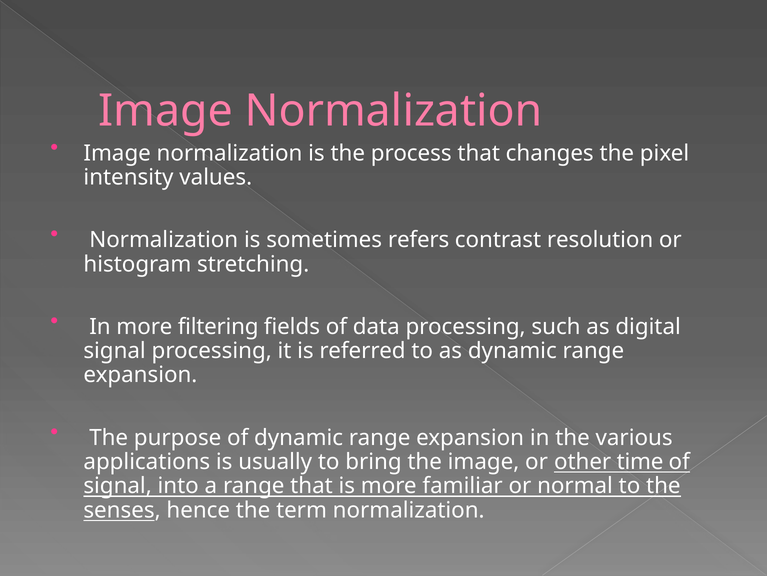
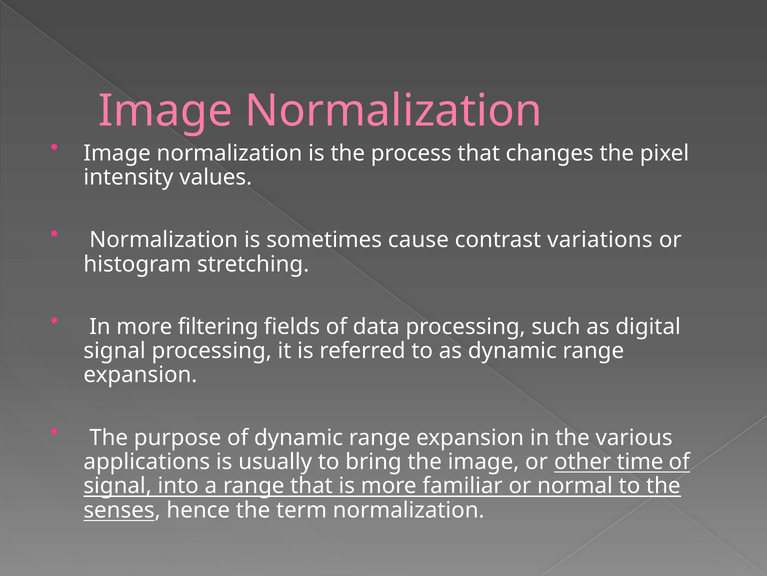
refers: refers -> cause
resolution: resolution -> variations
